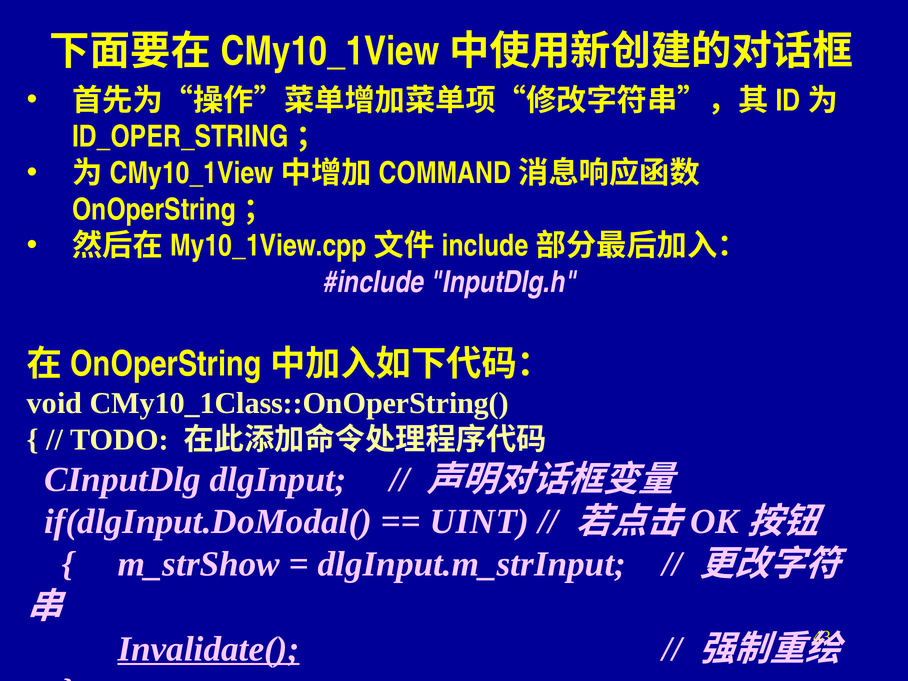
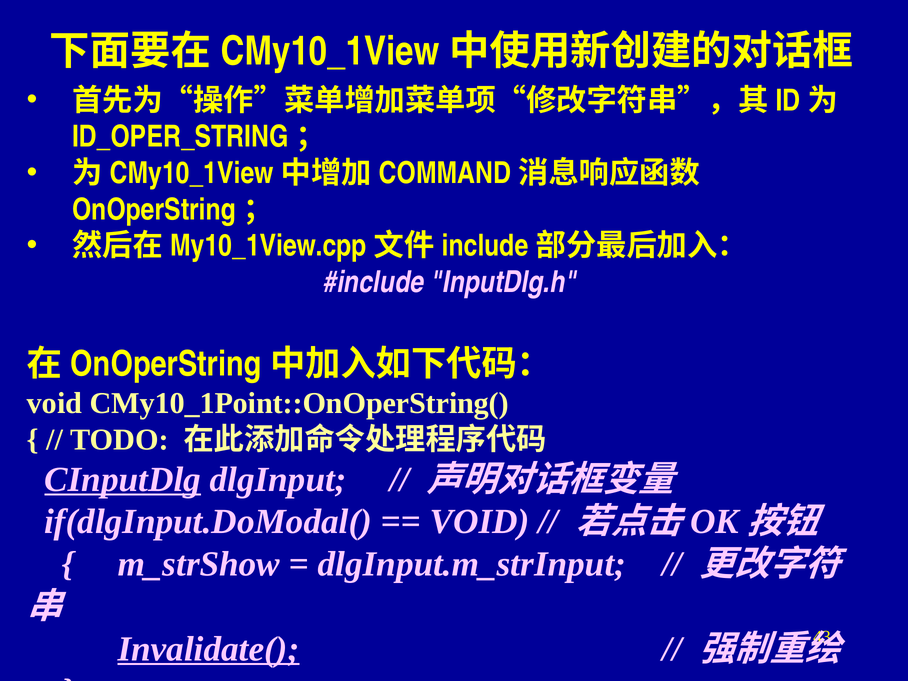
CMy10_1Class::OnOperString(: CMy10_1Class::OnOperString( -> CMy10_1Point::OnOperString(
CInputDlg underline: none -> present
UINT at (480, 522): UINT -> VOID
